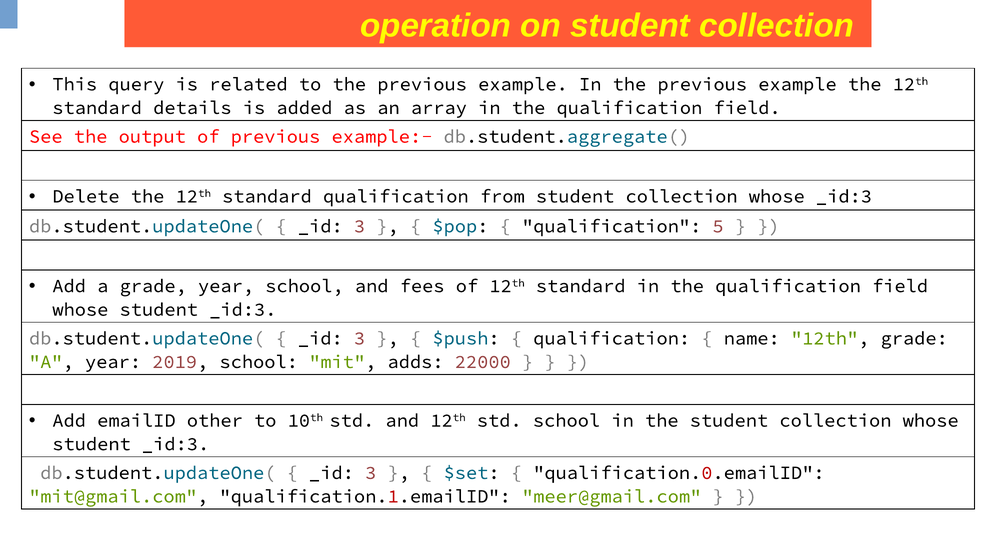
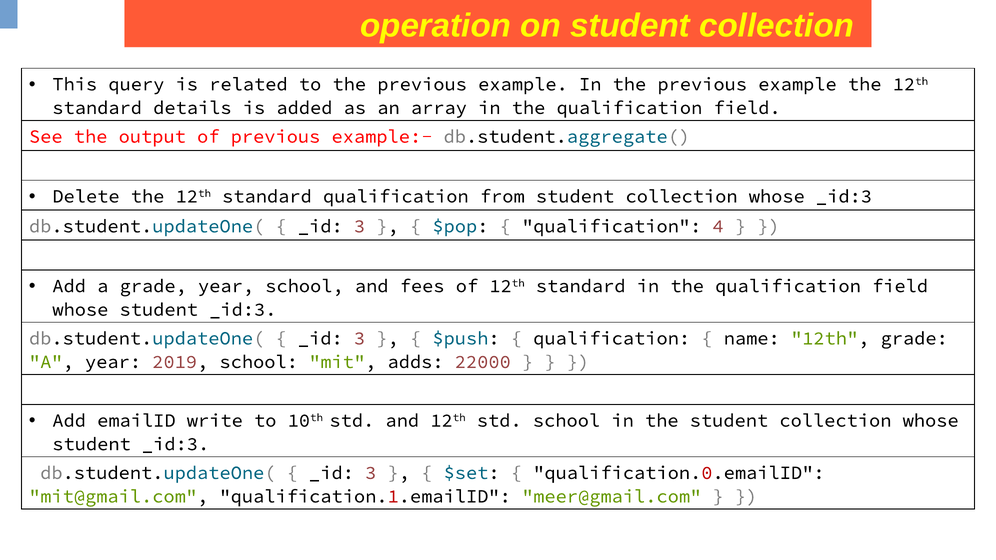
5: 5 -> 4
other: other -> write
